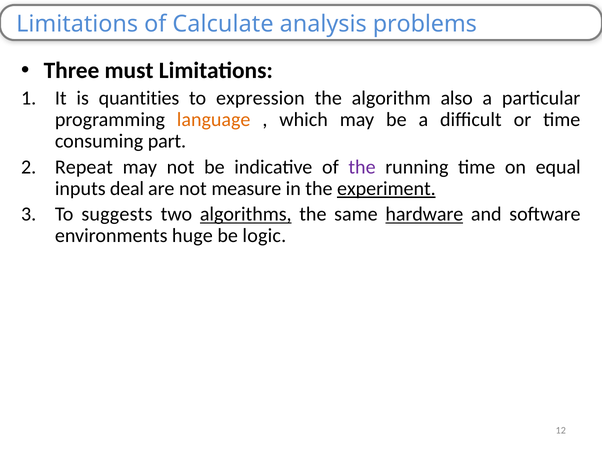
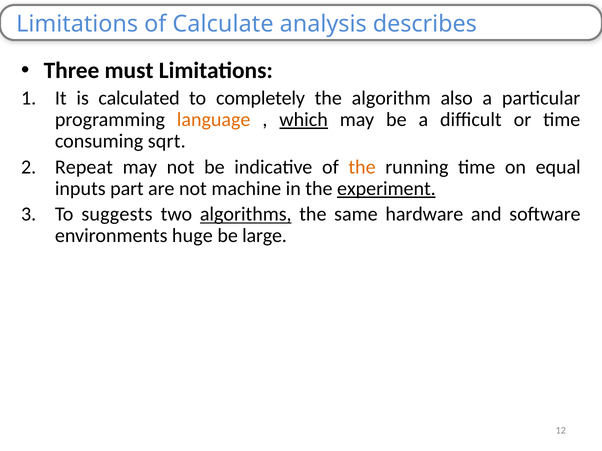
problems: problems -> describes
quantities: quantities -> calculated
expression: expression -> completely
which underline: none -> present
part: part -> sqrt
the at (362, 167) colour: purple -> orange
deal: deal -> part
measure: measure -> machine
hardware underline: present -> none
logic: logic -> large
